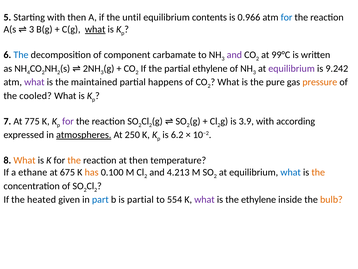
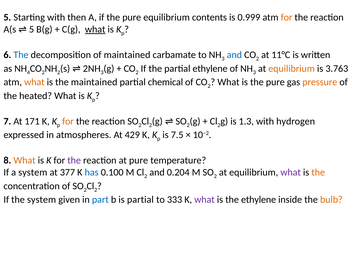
if the until: until -> pure
0.966: 0.966 -> 0.999
for at (287, 17) colour: blue -> orange
A(s 3: 3 -> 5
of component: component -> maintained
and at (234, 55) colour: purple -> blue
99°C: 99°C -> 11°C
equilibrium at (292, 68) colour: purple -> orange
9.242: 9.242 -> 3.763
what at (34, 82) colour: purple -> orange
happens: happens -> chemical
cooled: cooled -> heated
3.9: 3.9 -> 1.3
according: according -> hydrogen
775: 775 -> 171
for at (68, 121) colour: purple -> orange
atmospheres underline: present -> none
250: 250 -> 429
6.2: 6.2 -> 7.5
the at (74, 160) colour: orange -> purple
at then: then -> pure
a ethane: ethane -> system
675: 675 -> 377
has colour: orange -> blue
4.213: 4.213 -> 0.204
what at (291, 172) colour: blue -> purple
the heated: heated -> system
554: 554 -> 333
